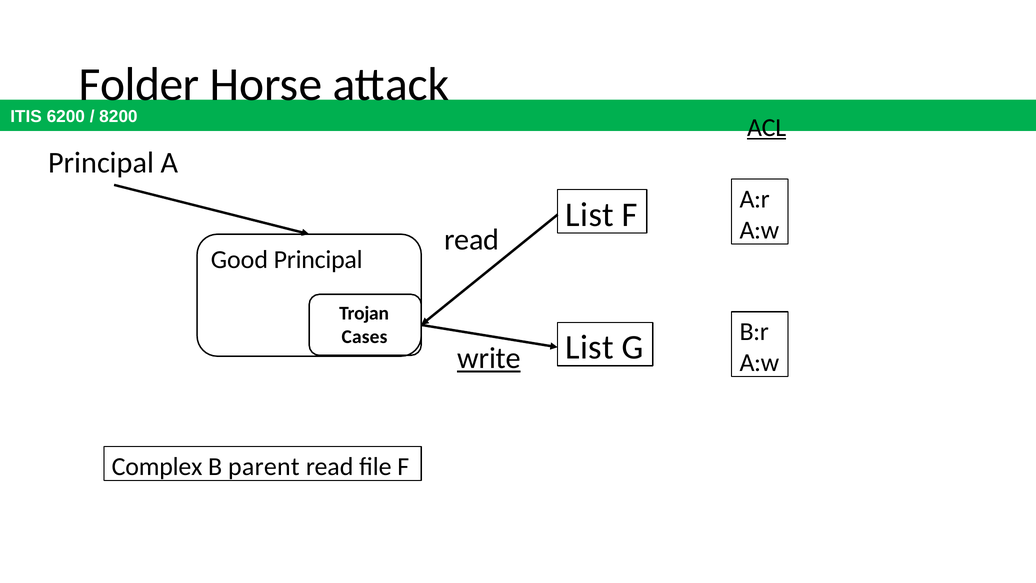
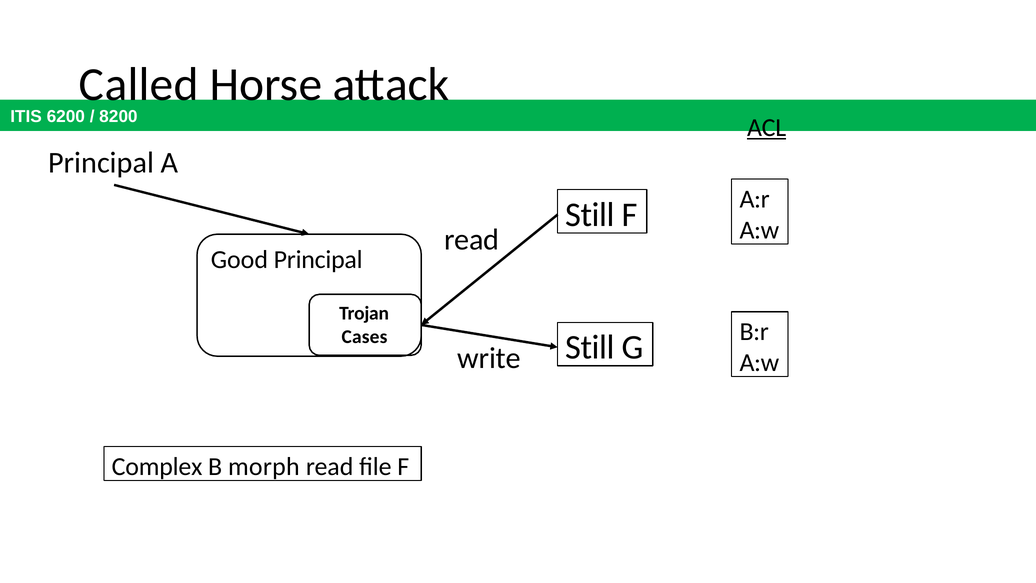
Folder: Folder -> Called
List at (590, 215): List -> Still
List at (590, 347): List -> Still
write underline: present -> none
parent: parent -> morph
